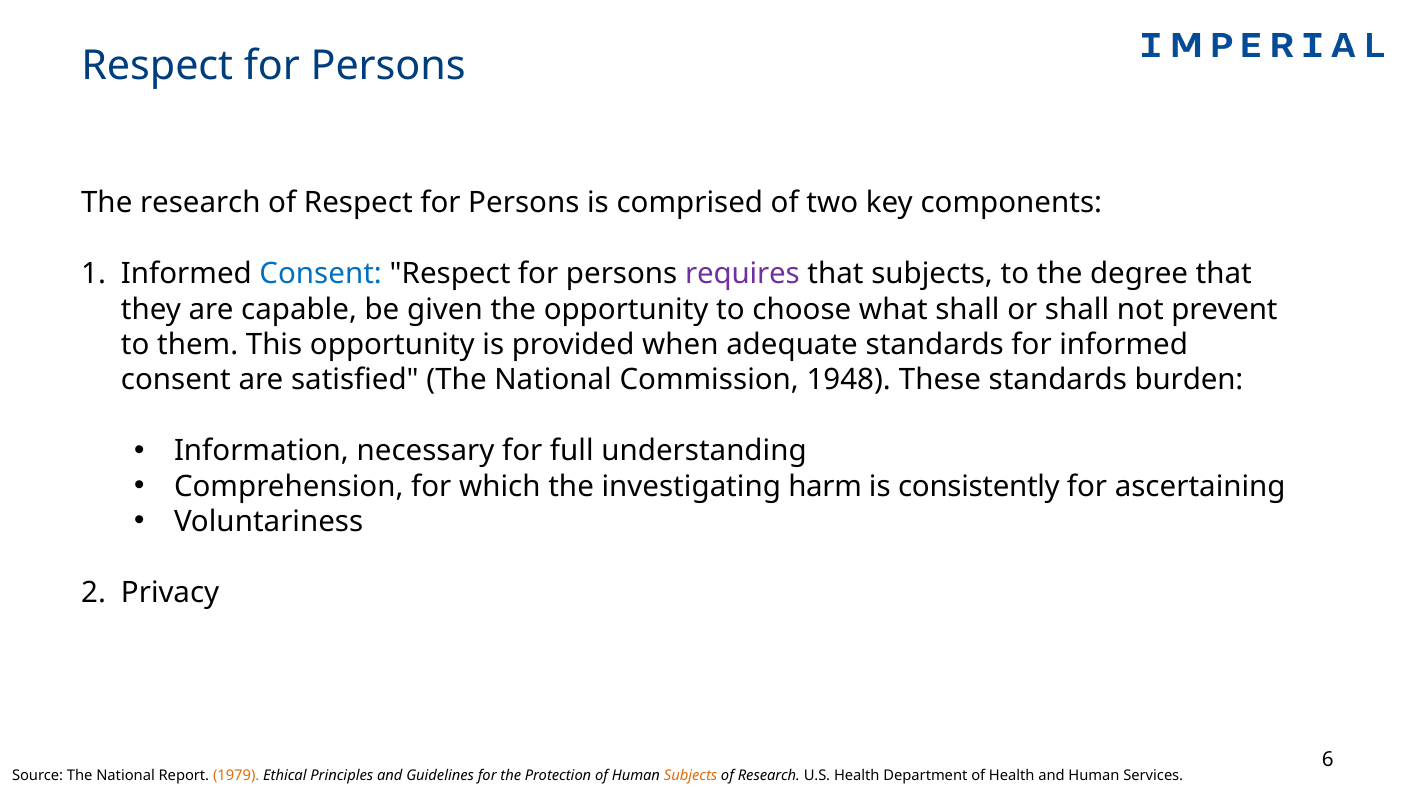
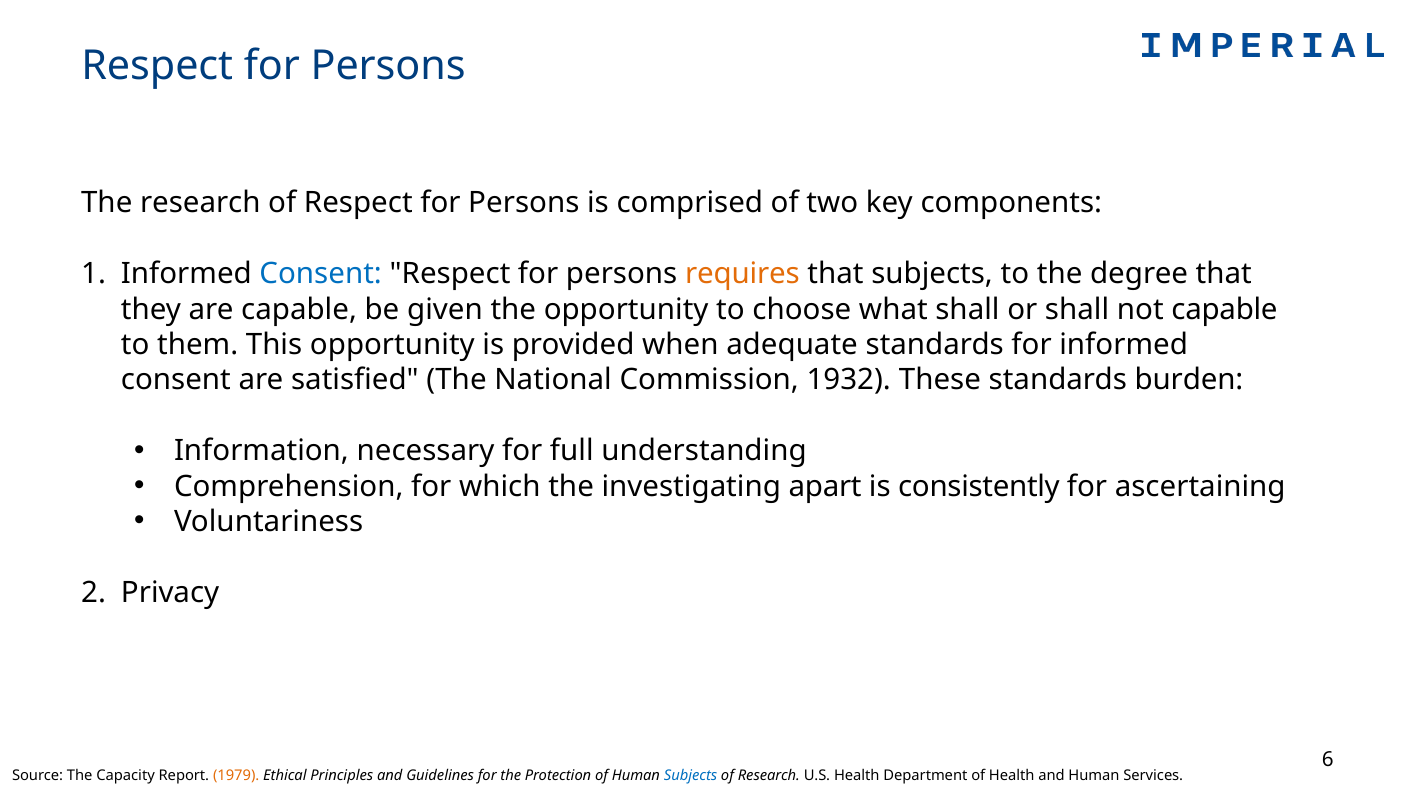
requires colour: purple -> orange
not prevent: prevent -> capable
1948: 1948 -> 1932
harm: harm -> apart
Source The National: National -> Capacity
Subjects at (691, 775) colour: orange -> blue
